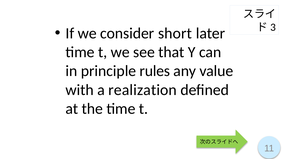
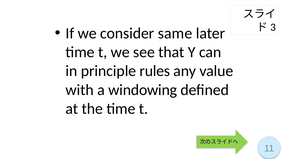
short: short -> same
realization: realization -> windowing
